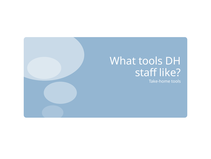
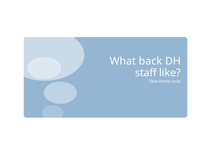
What tools: tools -> back
